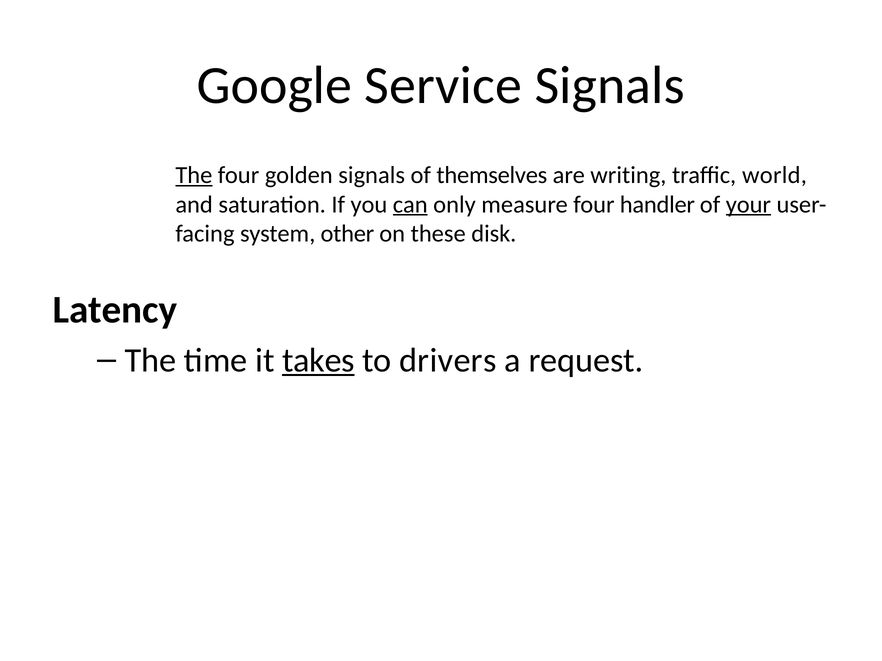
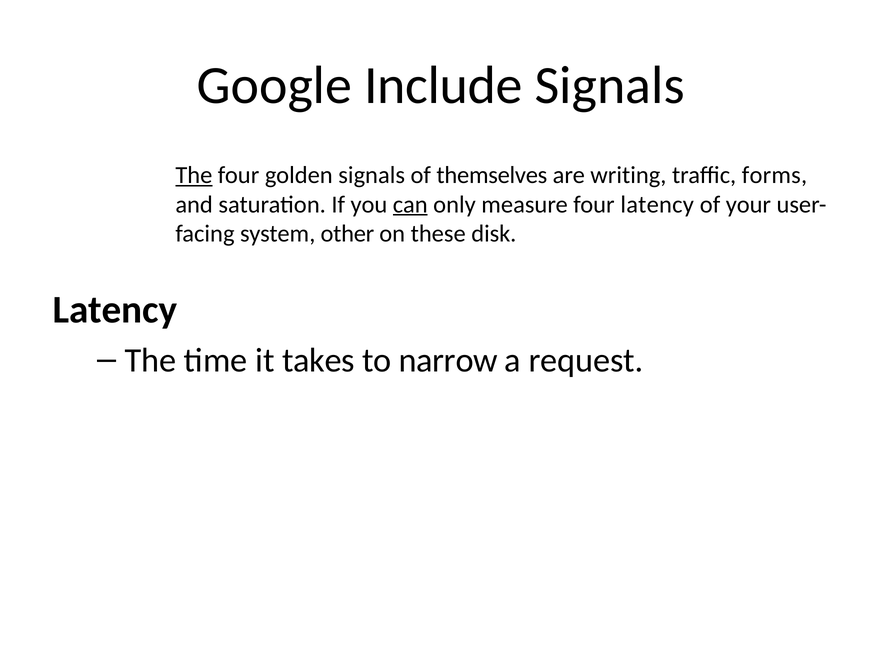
Service: Service -> Include
world: world -> forms
four handler: handler -> latency
your underline: present -> none
takes underline: present -> none
drivers: drivers -> narrow
